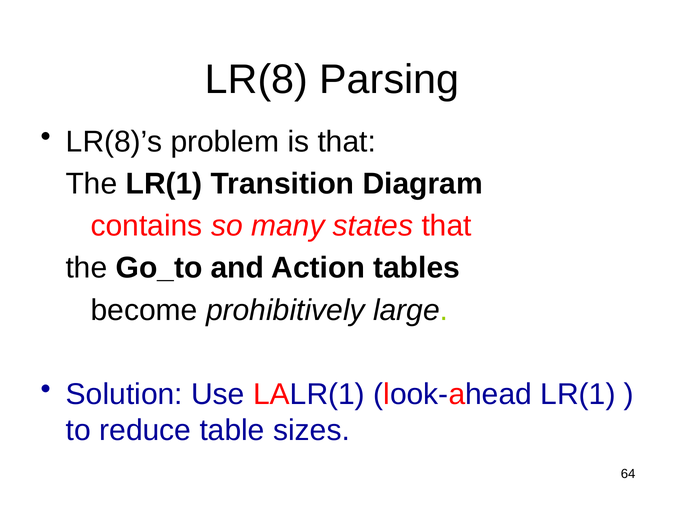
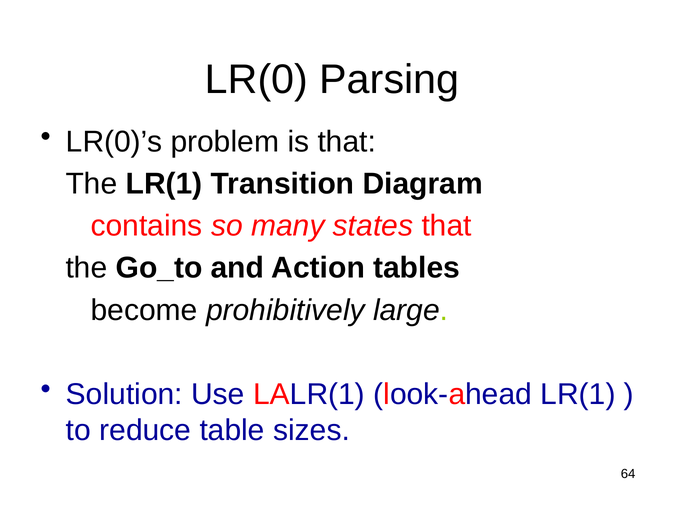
LR(8: LR(8 -> LR(0
LR(8)’s: LR(8)’s -> LR(0)’s
